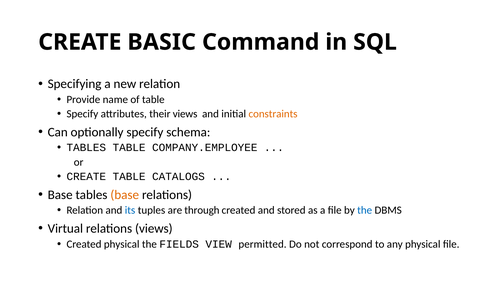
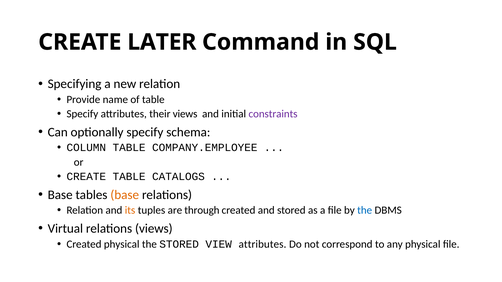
BASIC: BASIC -> LATER
constraints colour: orange -> purple
TABLES at (86, 148): TABLES -> COLUMN
its colour: blue -> orange
the FIELDS: FIELDS -> STORED
VIEW permitted: permitted -> attributes
